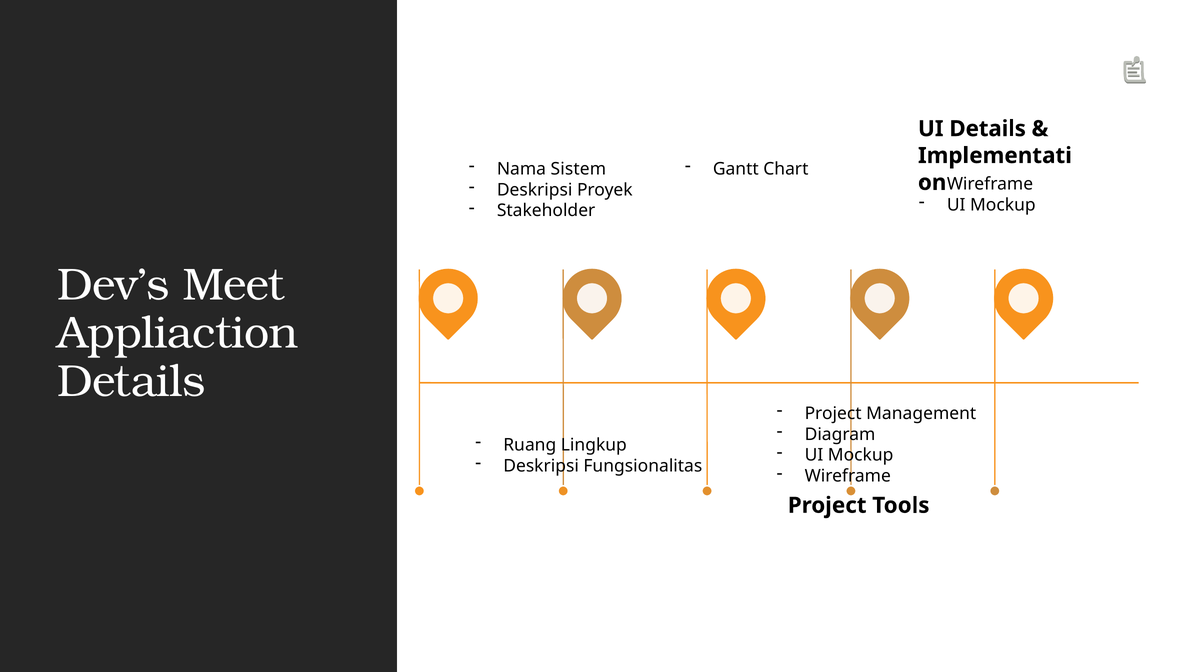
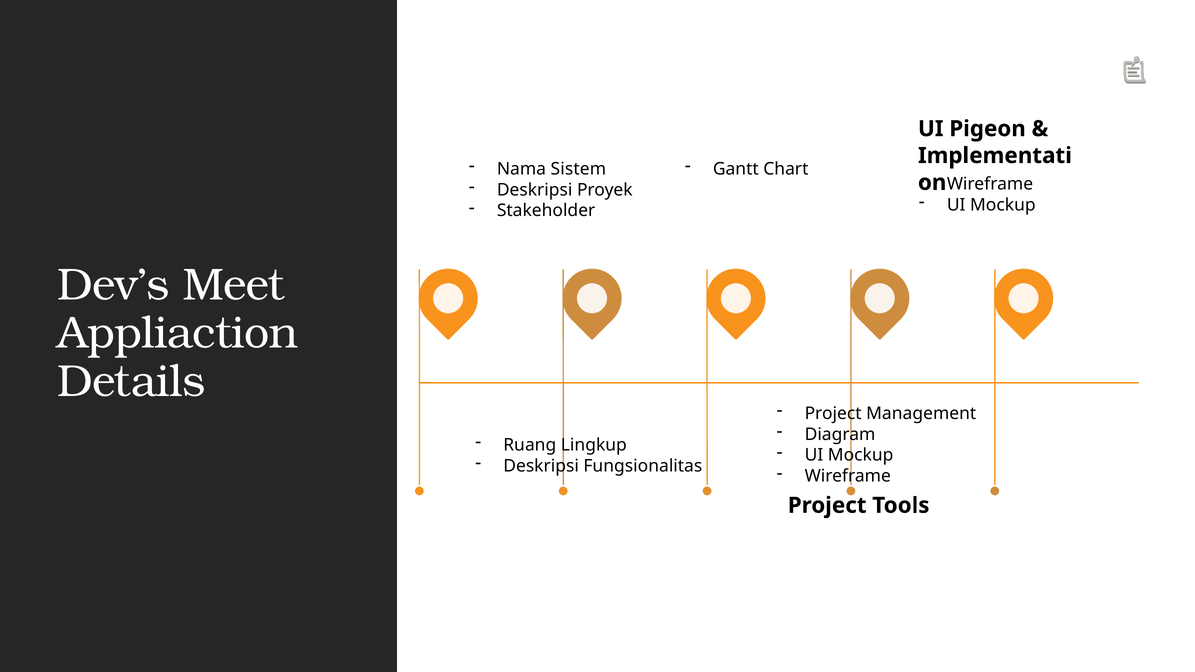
UI Details: Details -> Pigeon
